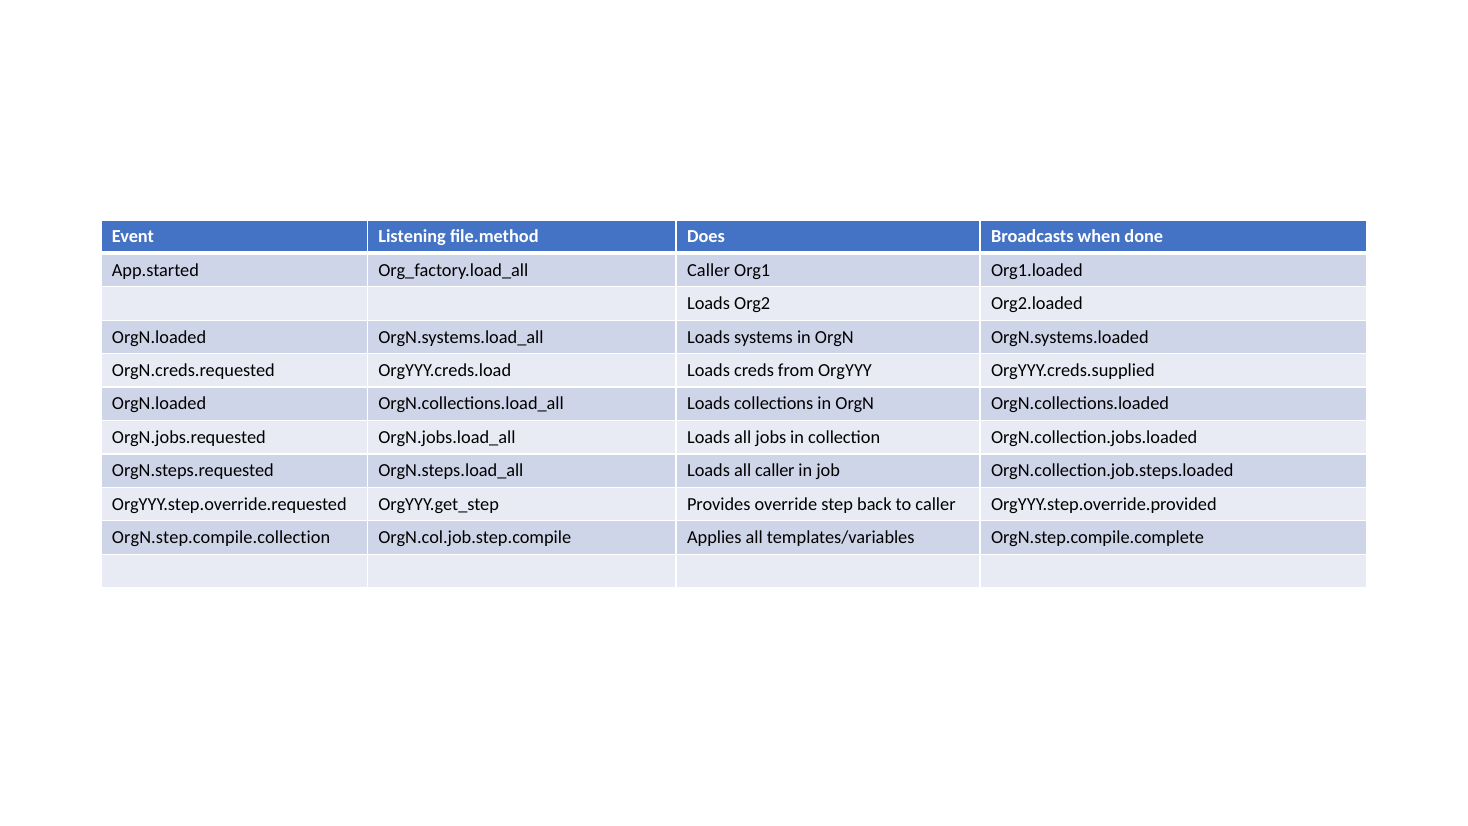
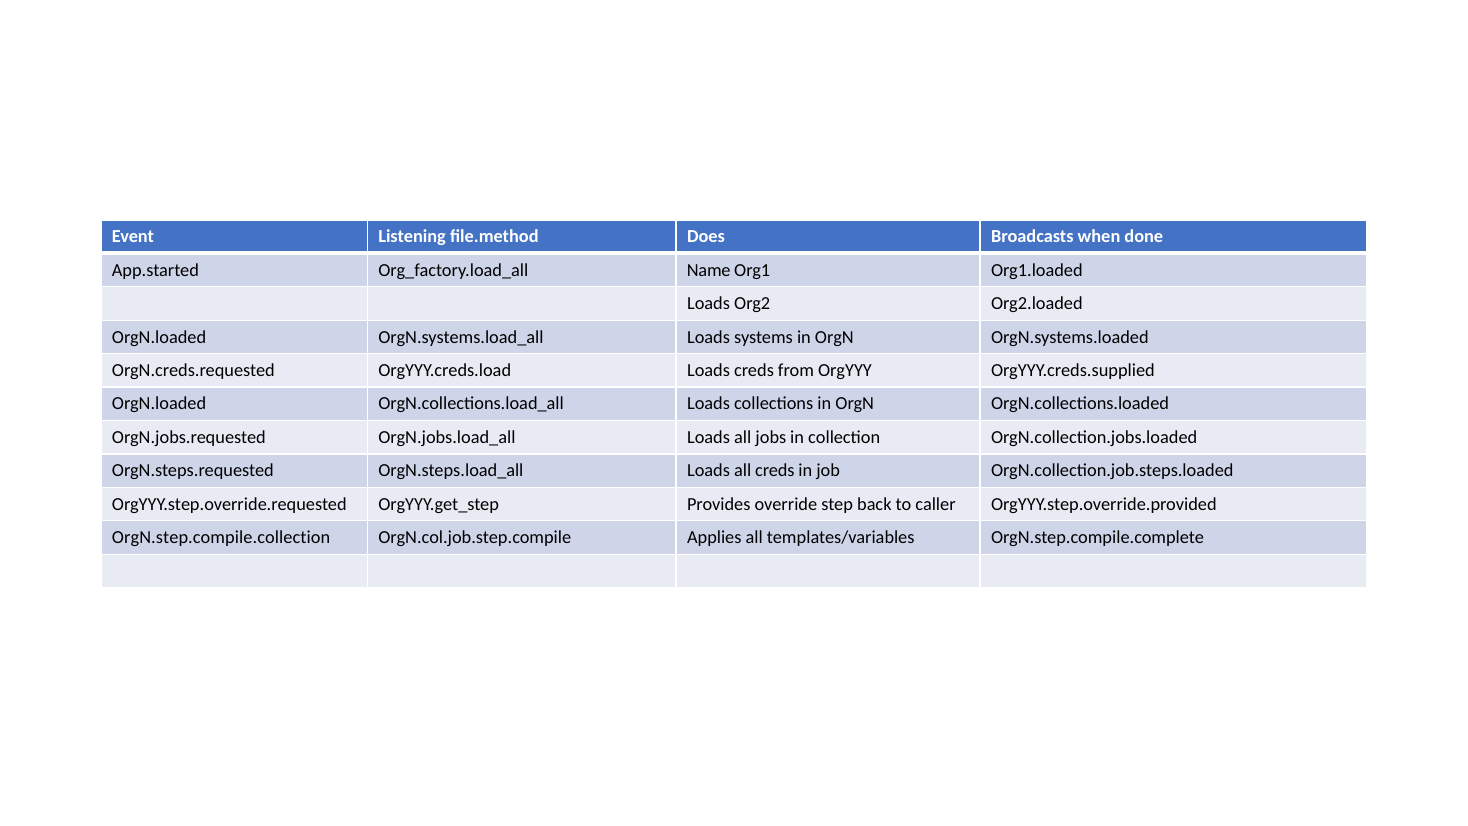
Caller at (709, 270): Caller -> Name
all caller: caller -> creds
